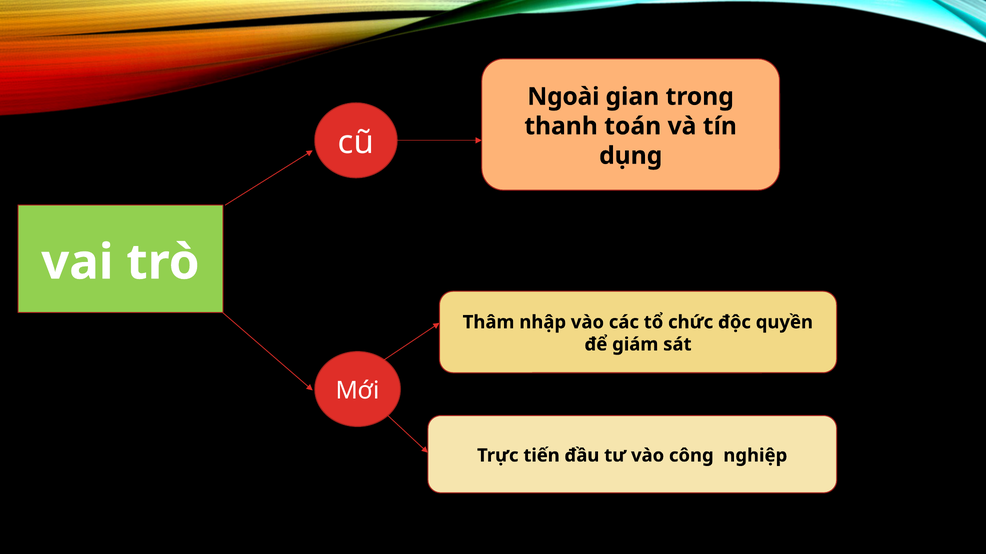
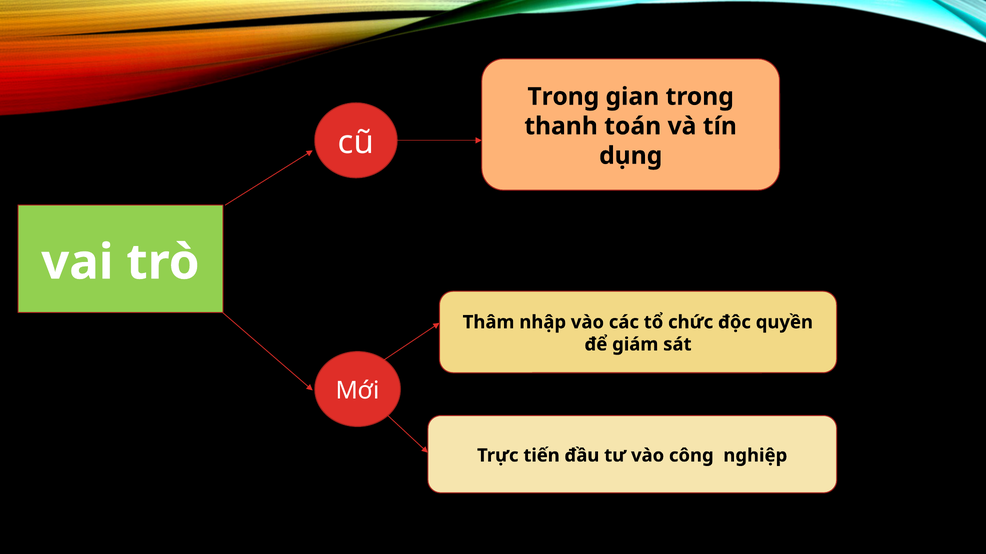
Ngoài at (563, 97): Ngoài -> Trong
